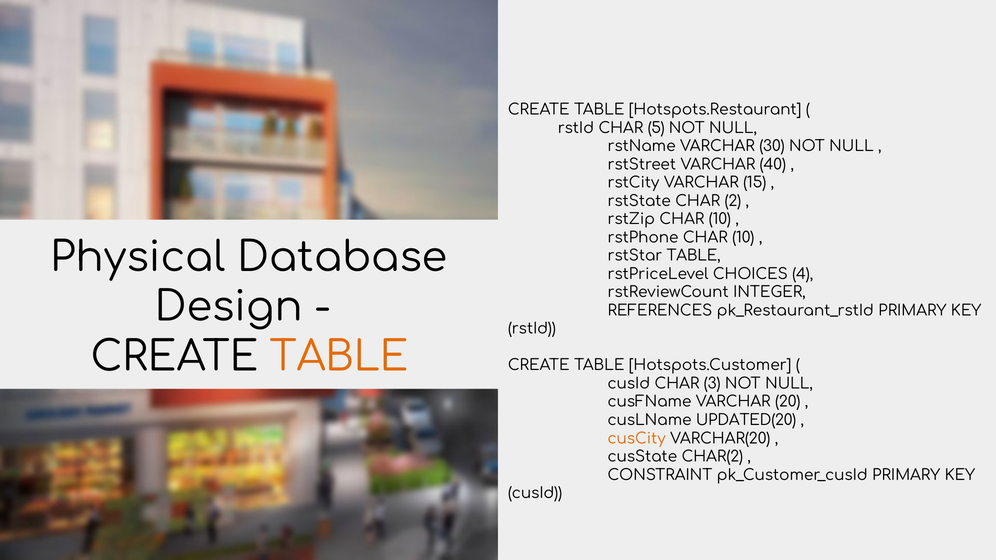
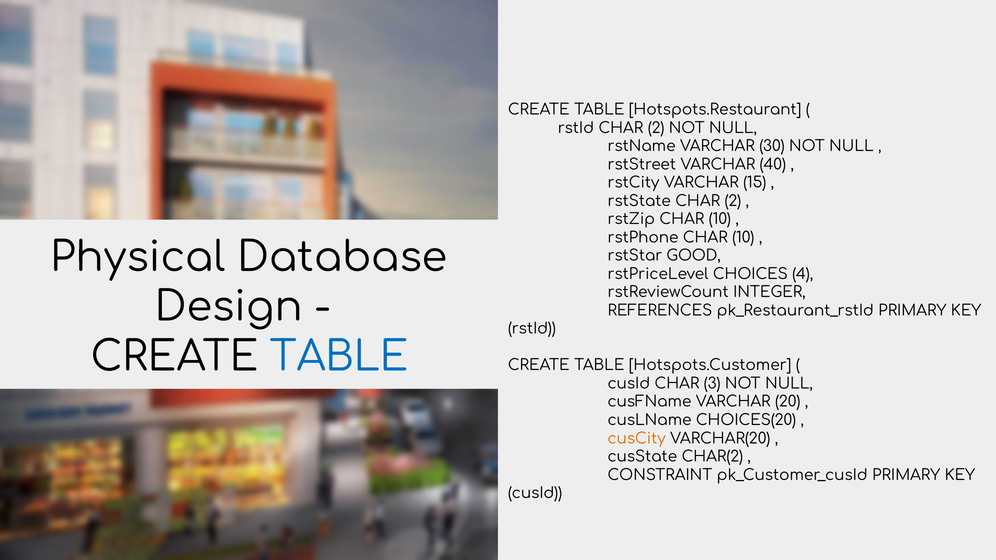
rstId CHAR 5: 5 -> 2
rstStar TABLE: TABLE -> GOOD
TABLE at (339, 357) colour: orange -> blue
UPDATED(20: UPDATED(20 -> CHOICES(20
